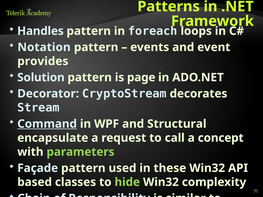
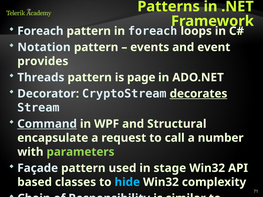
Handles at (40, 31): Handles -> Foreach
Solution: Solution -> Threads
decorates underline: none -> present
concept: concept -> number
these: these -> stage
hide colour: light green -> light blue
